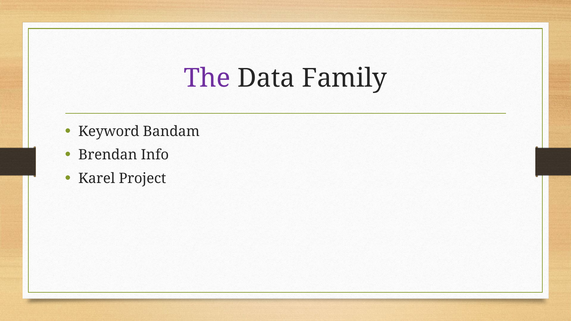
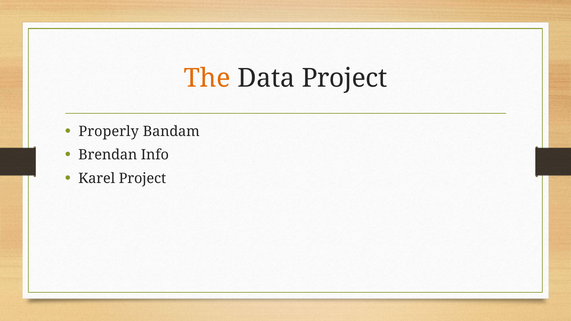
The colour: purple -> orange
Data Family: Family -> Project
Keyword: Keyword -> Properly
